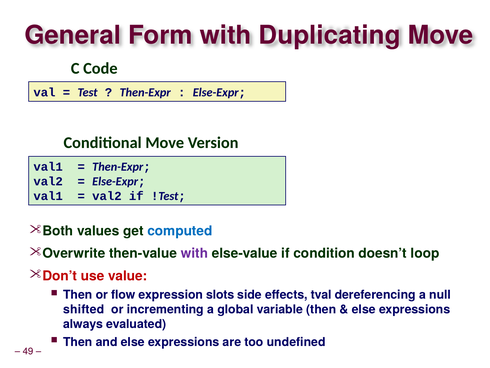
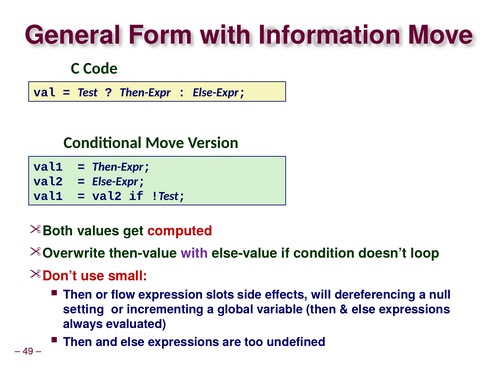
Duplicating: Duplicating -> Information
computed colour: blue -> red
value: value -> small
tval: tval -> will
shifted: shifted -> setting
